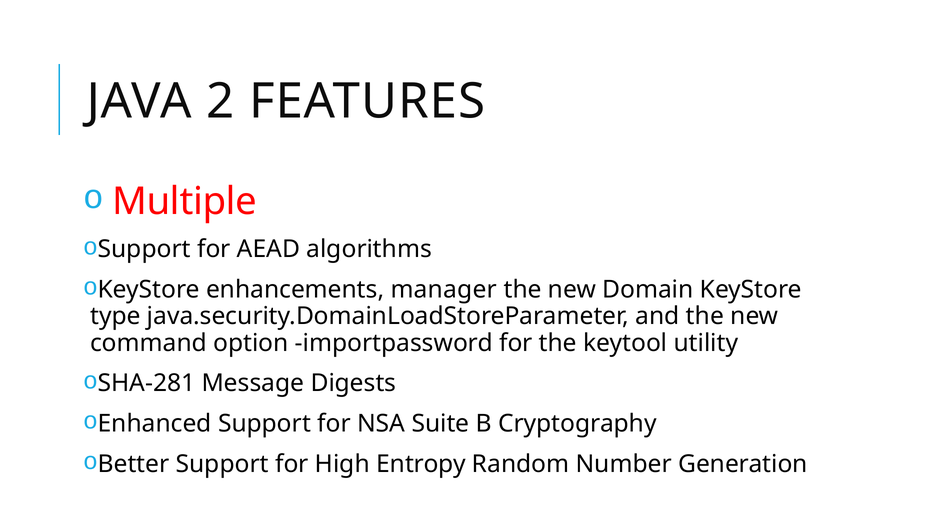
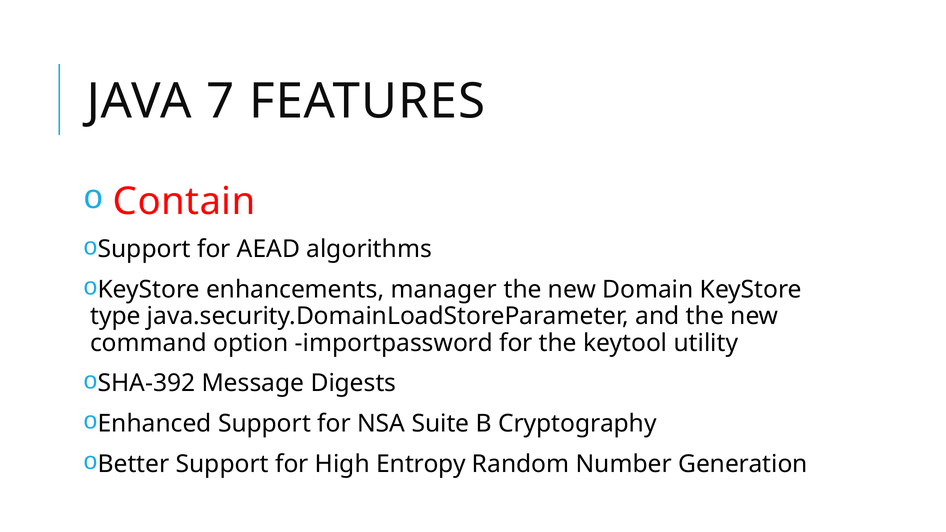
2: 2 -> 7
Multiple: Multiple -> Contain
SHA-281: SHA-281 -> SHA-392
